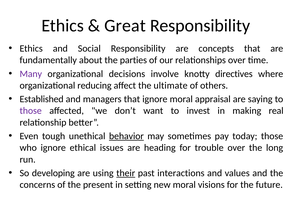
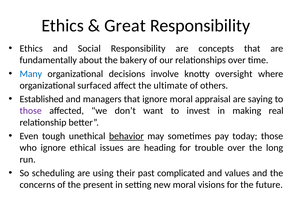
parties: parties -> bakery
Many colour: purple -> blue
directives: directives -> oversight
reducing: reducing -> surfaced
developing: developing -> scheduling
their underline: present -> none
interactions: interactions -> complicated
